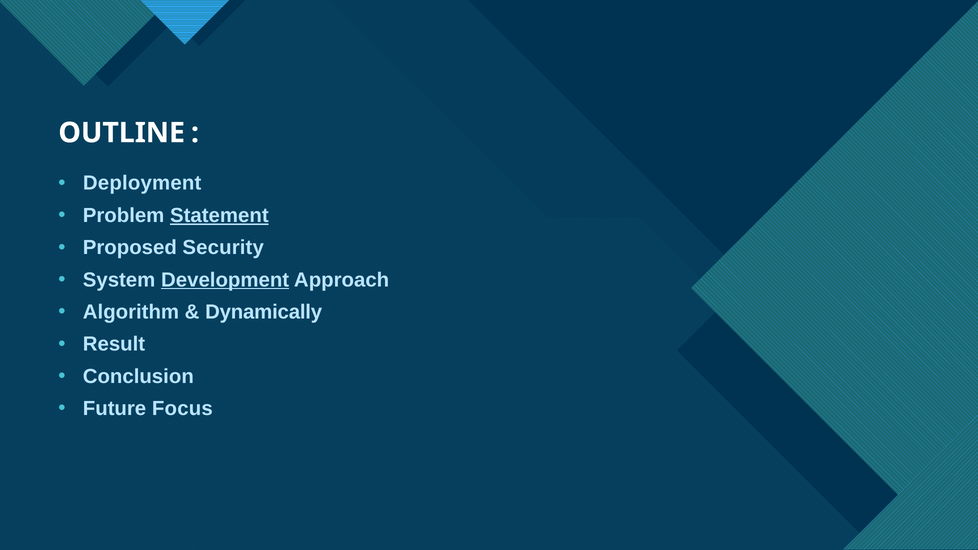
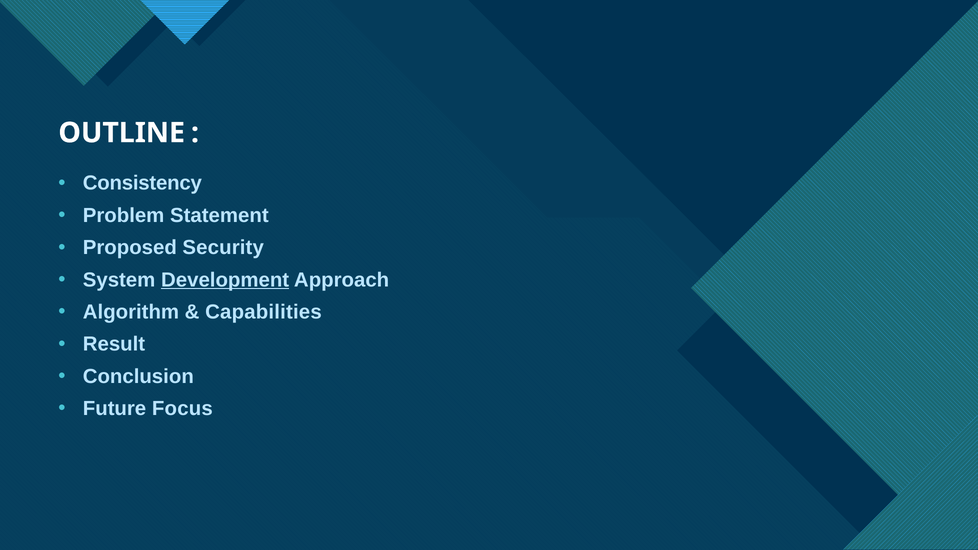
Deployment: Deployment -> Consistency
Statement underline: present -> none
Dynamically: Dynamically -> Capabilities
